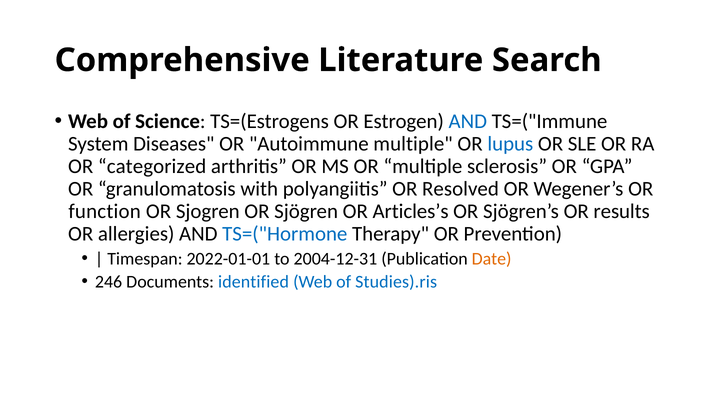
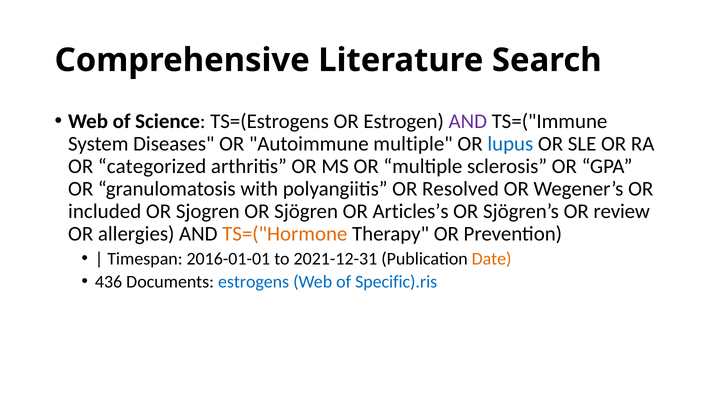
AND at (468, 121) colour: blue -> purple
function: function -> included
results: results -> review
TS=("Hormone colour: blue -> orange
2022-01-01: 2022-01-01 -> 2016-01-01
2004-12-31: 2004-12-31 -> 2021-12-31
246: 246 -> 436
identified: identified -> estrogens
Studies).ris: Studies).ris -> Specific).ris
